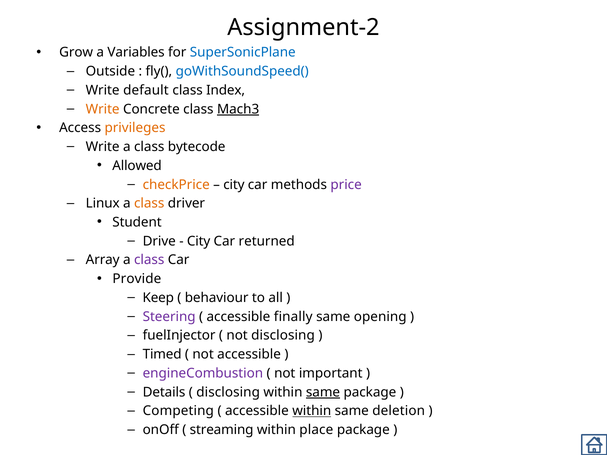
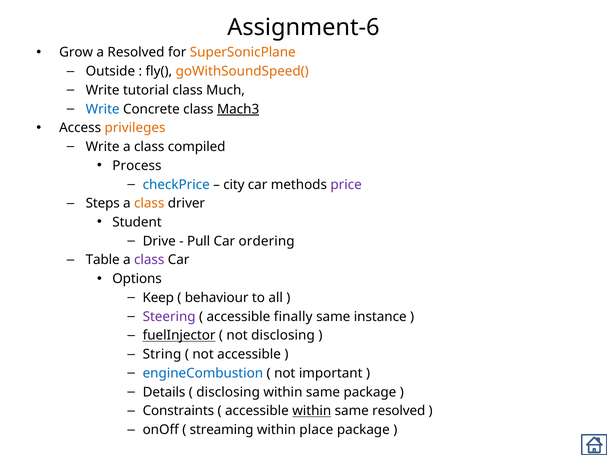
Assignment-2: Assignment-2 -> Assignment-6
a Variables: Variables -> Resolved
SuperSonicPlane colour: blue -> orange
goWithSoundSpeed( colour: blue -> orange
default: default -> tutorial
Index: Index -> Much
Write at (103, 109) colour: orange -> blue
bytecode: bytecode -> compiled
Allowed: Allowed -> Process
checkPrice colour: orange -> blue
Linux: Linux -> Steps
City at (199, 241): City -> Pull
returned: returned -> ordering
Array: Array -> Table
Provide: Provide -> Options
opening: opening -> instance
fuelInjector underline: none -> present
Timed: Timed -> String
engineCombustion colour: purple -> blue
same at (323, 392) underline: present -> none
Competing: Competing -> Constraints
same deletion: deletion -> resolved
